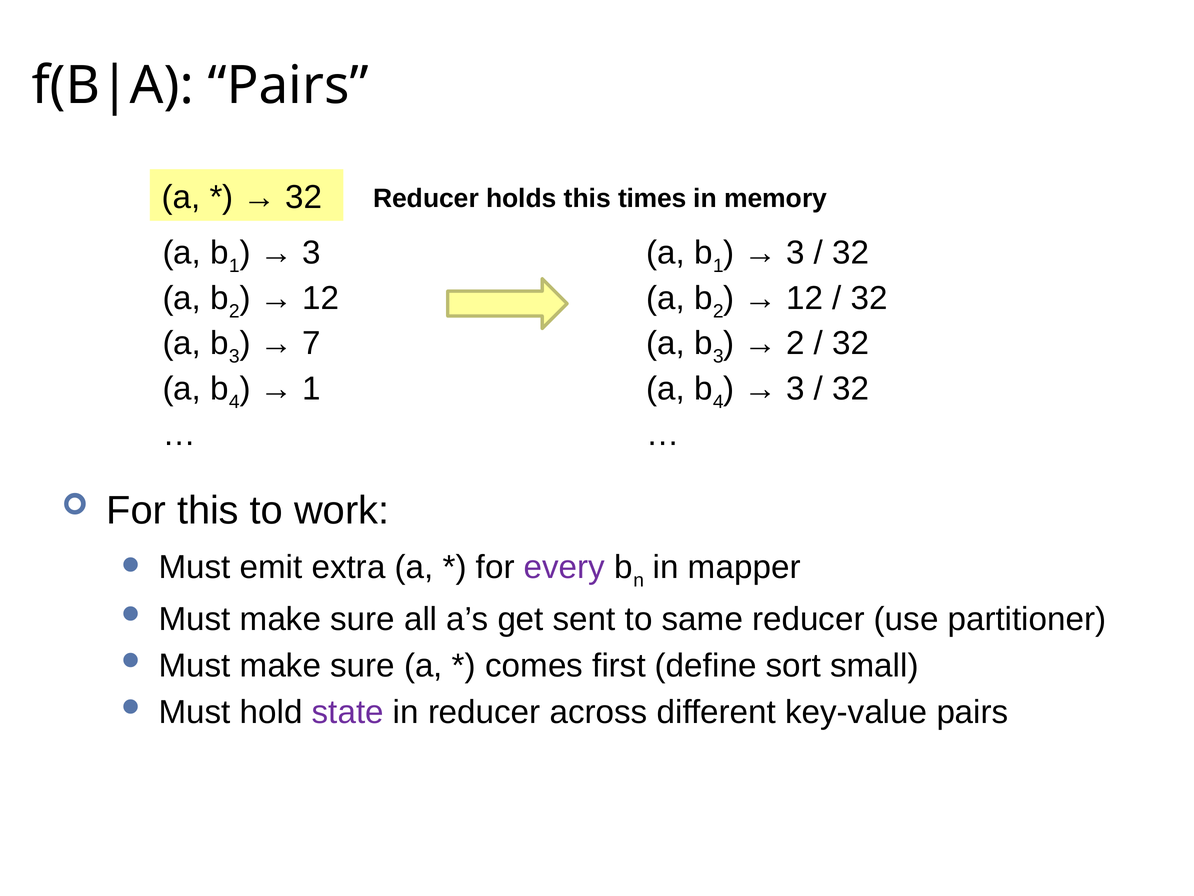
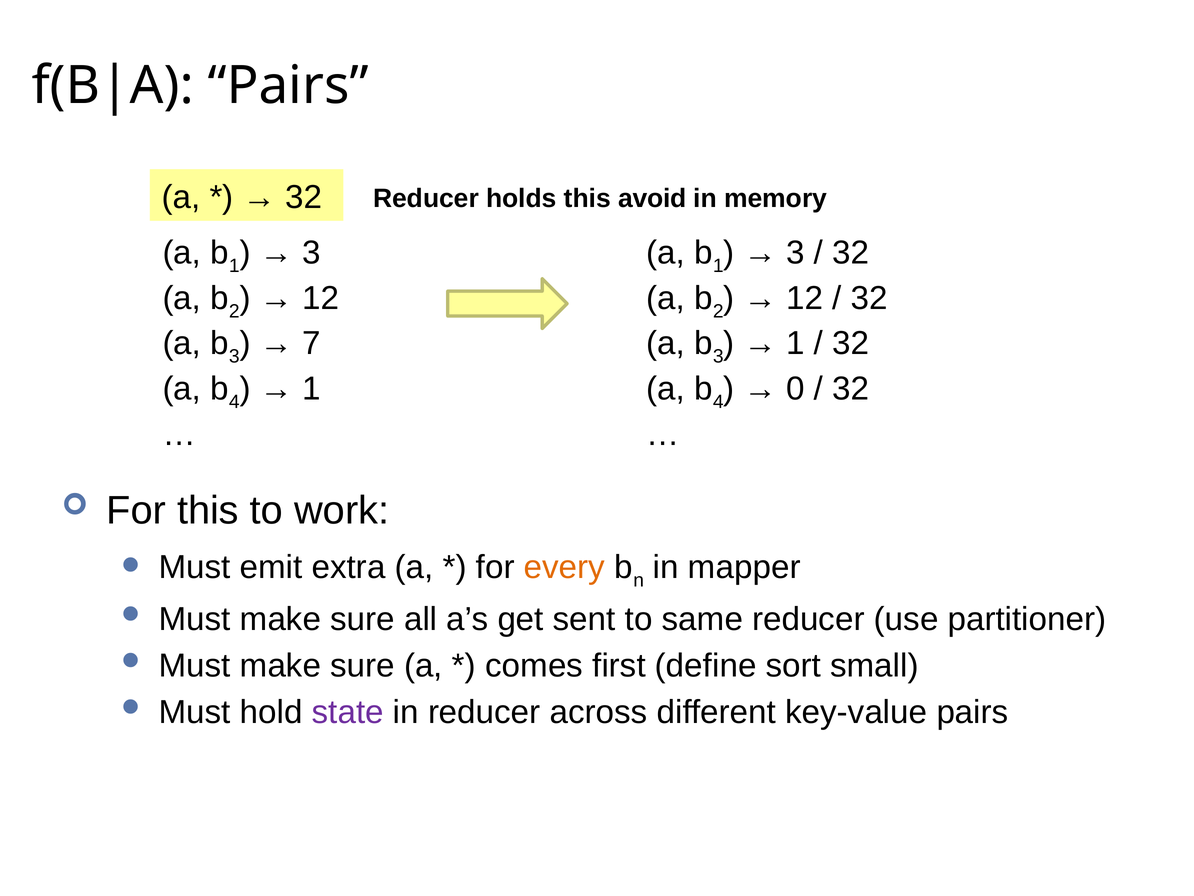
times: times -> avoid
2 at (795, 343): 2 -> 1
3 at (795, 389): 3 -> 0
every colour: purple -> orange
